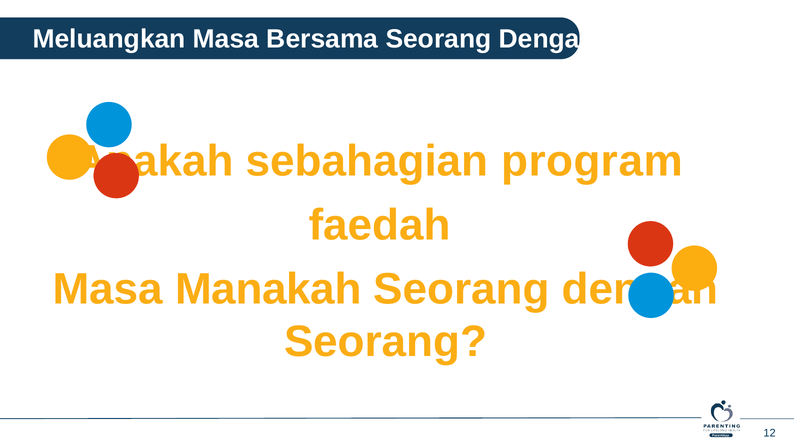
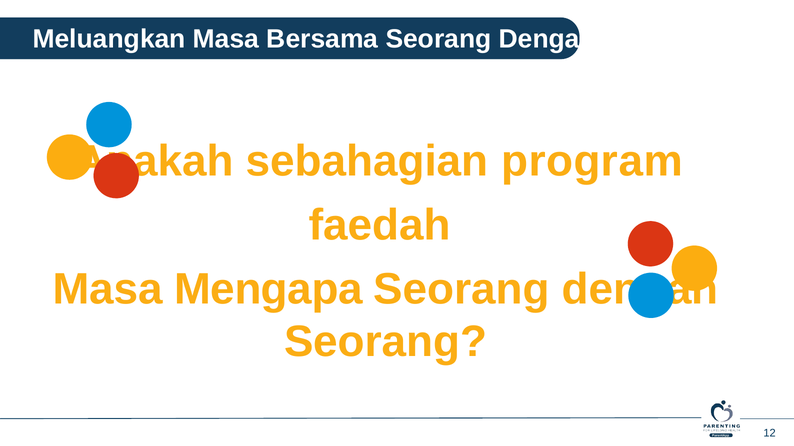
Manakah: Manakah -> Mengapa
